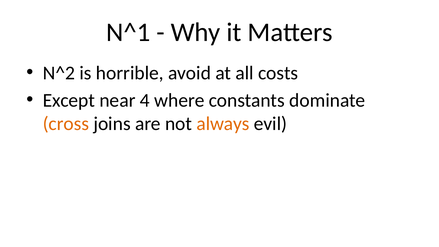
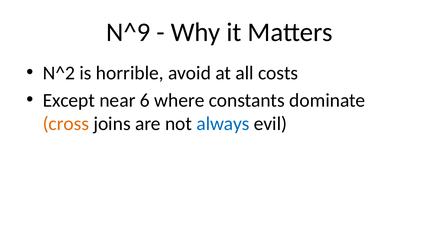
N^1: N^1 -> N^9
4: 4 -> 6
always colour: orange -> blue
